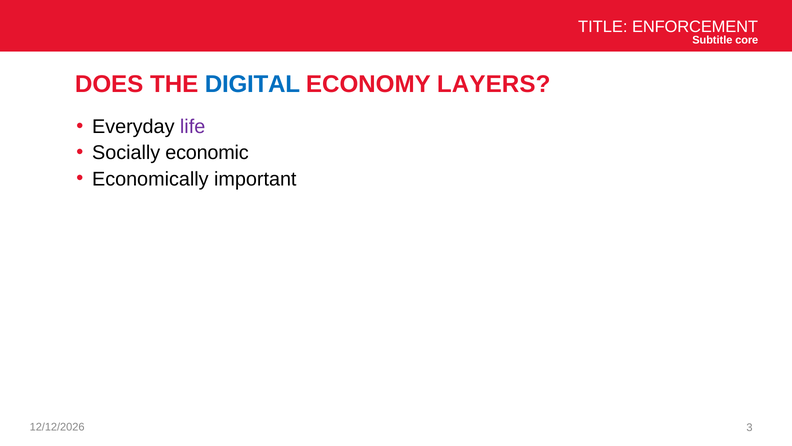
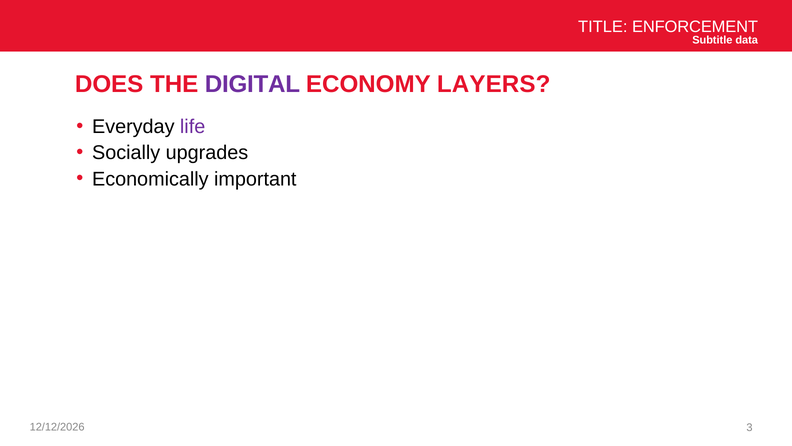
core: core -> data
DIGITAL colour: blue -> purple
economic: economic -> upgrades
